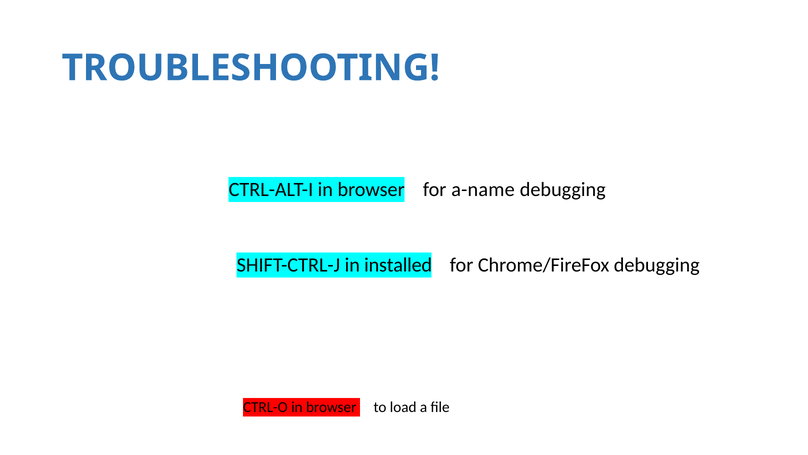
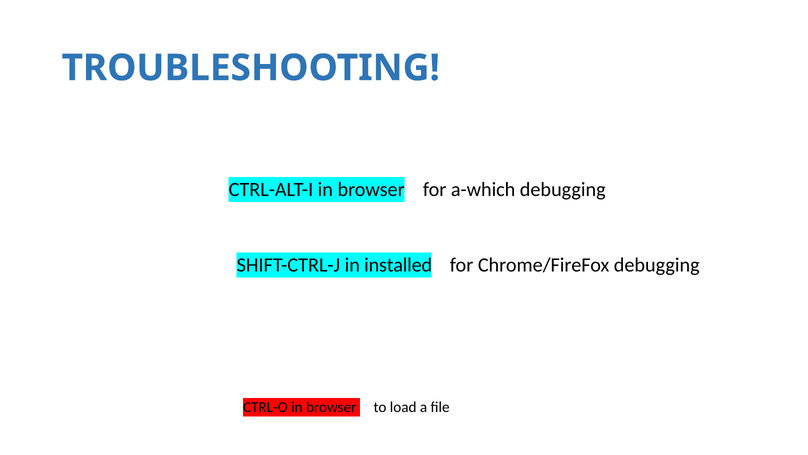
a-name: a-name -> a-which
